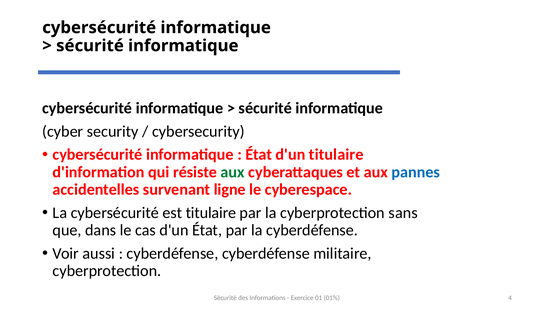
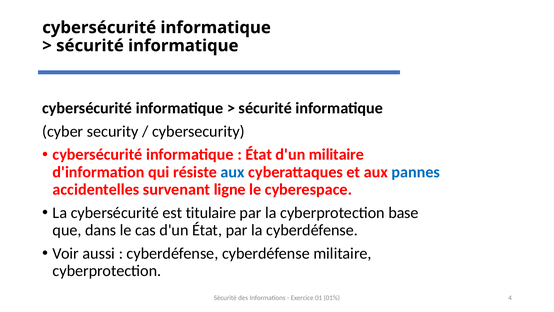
d'un titulaire: titulaire -> militaire
aux at (233, 172) colour: green -> blue
sans: sans -> base
